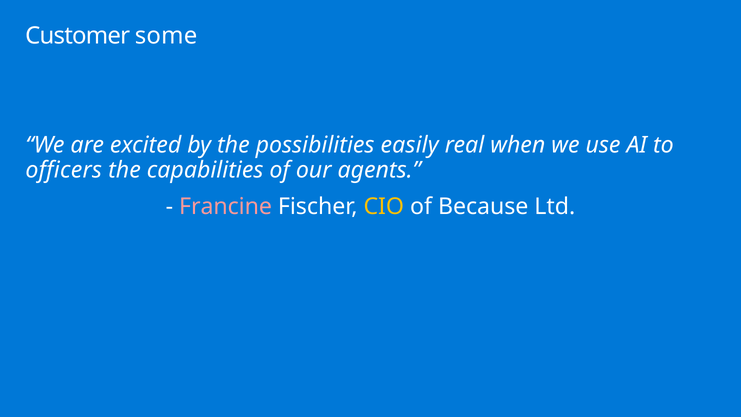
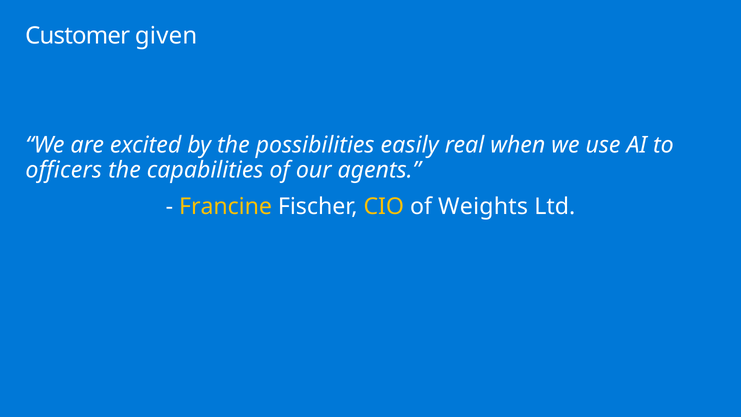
some: some -> given
Francine colour: pink -> yellow
Because: Because -> Weights
